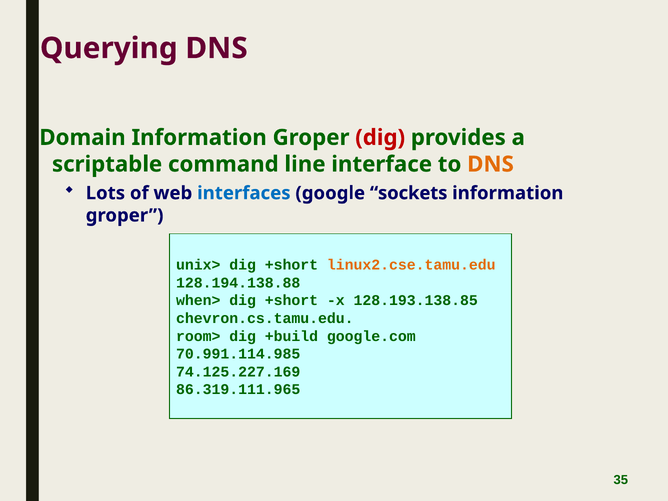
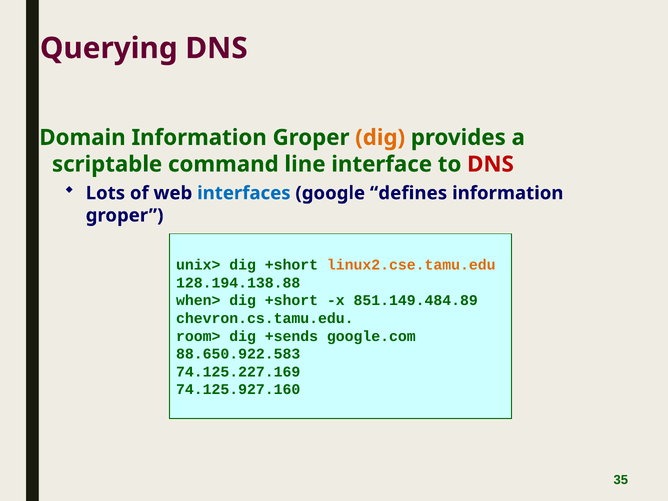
dig at (380, 138) colour: red -> orange
DNS at (491, 164) colour: orange -> red
sockets: sockets -> defines
128.193.138.85: 128.193.138.85 -> 851.149.484.89
+build: +build -> +sends
70.991.114.985: 70.991.114.985 -> 88.650.922.583
86.319.111.965: 86.319.111.965 -> 74.125.927.160
